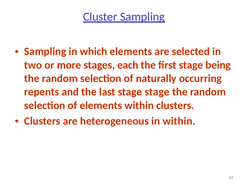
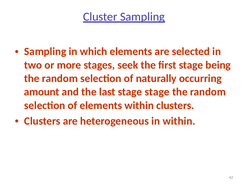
each: each -> seek
repents: repents -> amount
